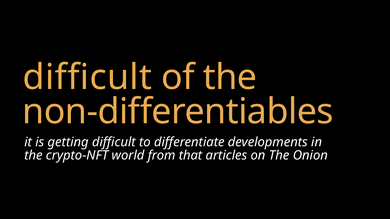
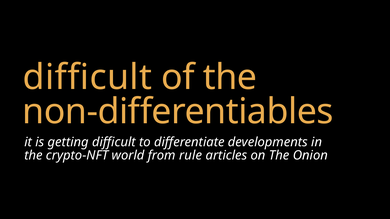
that: that -> rule
